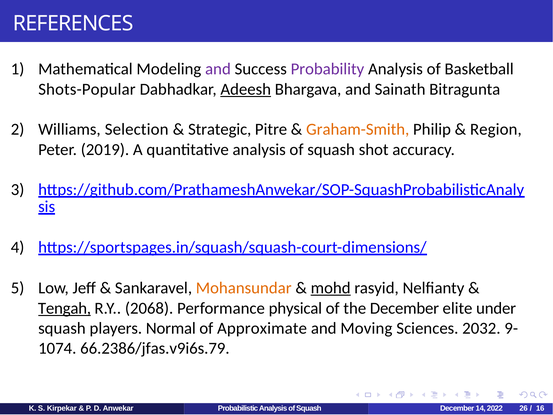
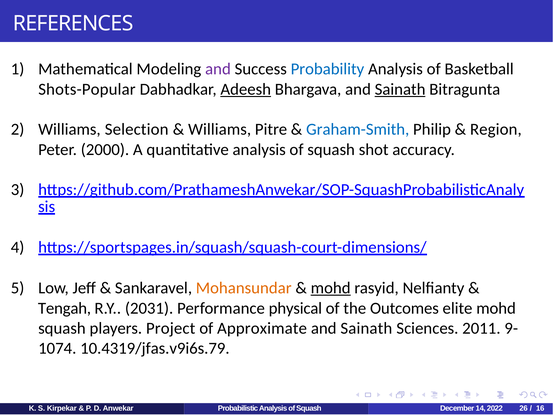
Probability colour: purple -> blue
Sainath at (400, 89) underline: none -> present
Strategic at (220, 129): Strategic -> Williams
Graham-Smith colour: orange -> blue
2019: 2019 -> 2000
Tengah underline: present -> none
2068: 2068 -> 2031
the December: December -> Outcomes
elite under: under -> mohd
Normal: Normal -> Project
Moving at (366, 328): Moving -> Sainath
2032: 2032 -> 2011
66.2386/jfas.v9i6s.79: 66.2386/jfas.v9i6s.79 -> 10.4319/jfas.v9i6s.79
